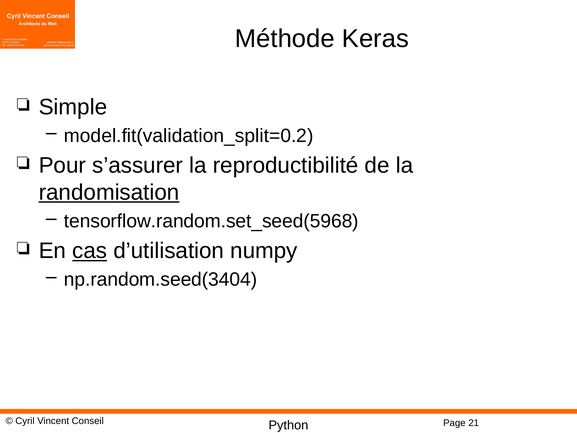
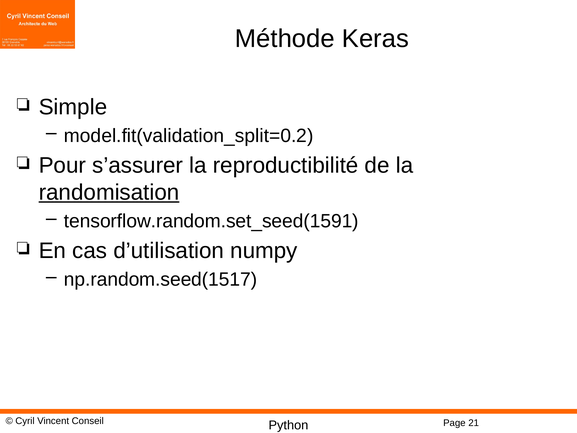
tensorflow.random.set_seed(5968: tensorflow.random.set_seed(5968 -> tensorflow.random.set_seed(1591
cas underline: present -> none
np.random.seed(3404: np.random.seed(3404 -> np.random.seed(1517
